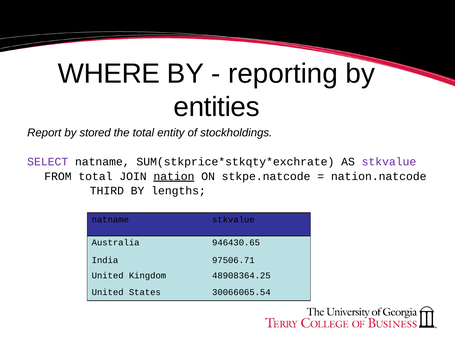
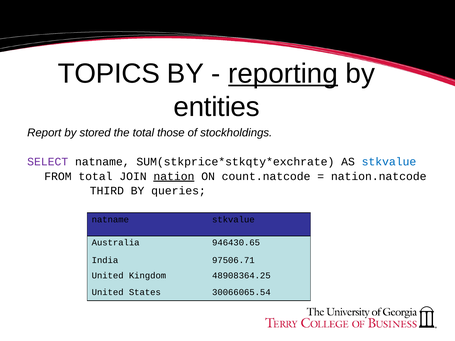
WHERE: WHERE -> TOPICS
reporting underline: none -> present
entity: entity -> those
stkvalue at (389, 162) colour: purple -> blue
stkpe.natcode: stkpe.natcode -> count.natcode
lengths: lengths -> queries
